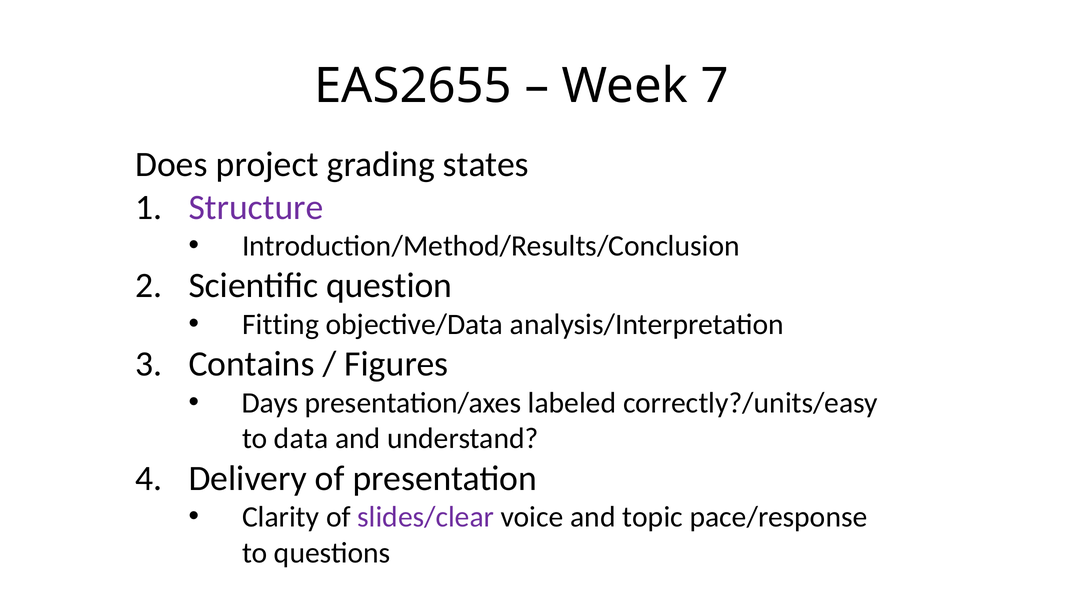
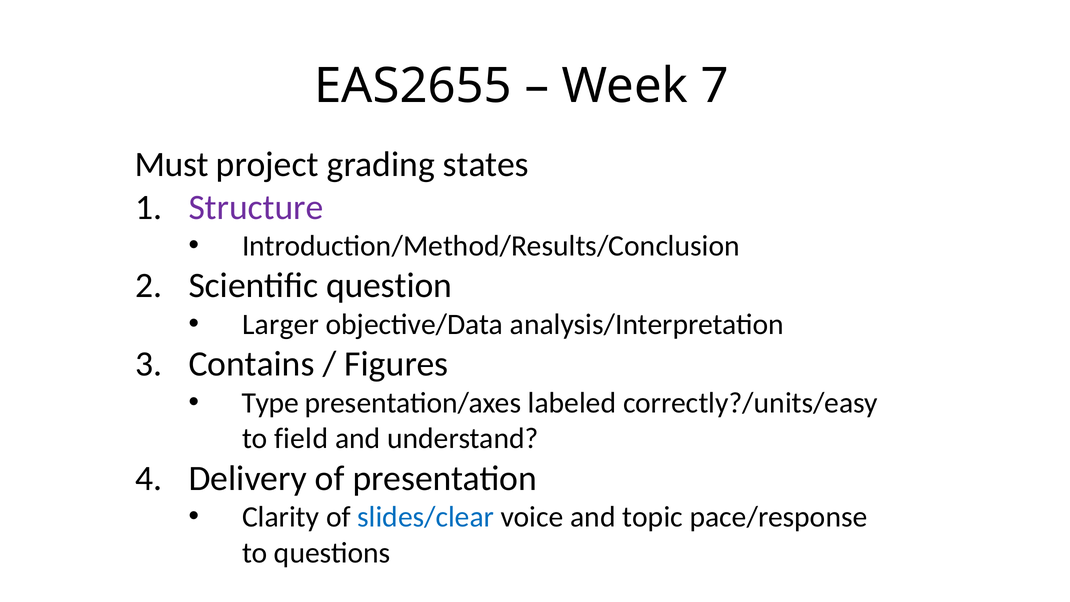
Does: Does -> Must
Fitting: Fitting -> Larger
Days: Days -> Type
data: data -> field
slides/clear colour: purple -> blue
